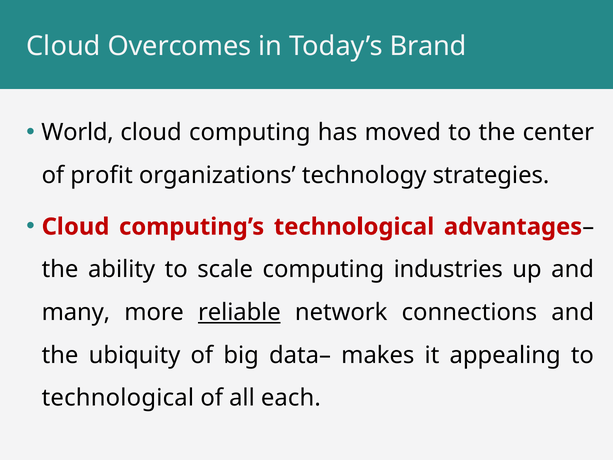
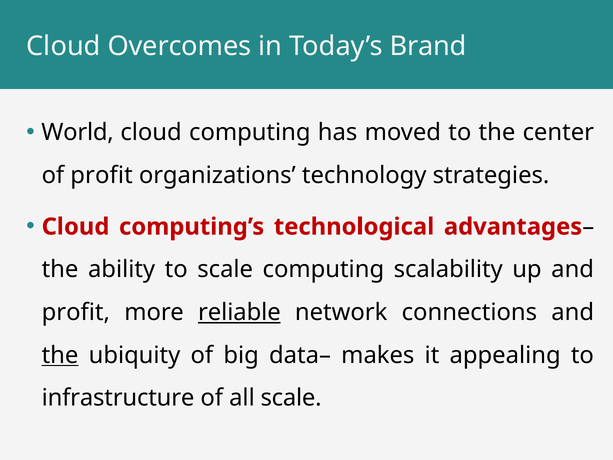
industries: industries -> scalability
many at (76, 312): many -> profit
the at (60, 355) underline: none -> present
technological at (118, 398): technological -> infrastructure
all each: each -> scale
